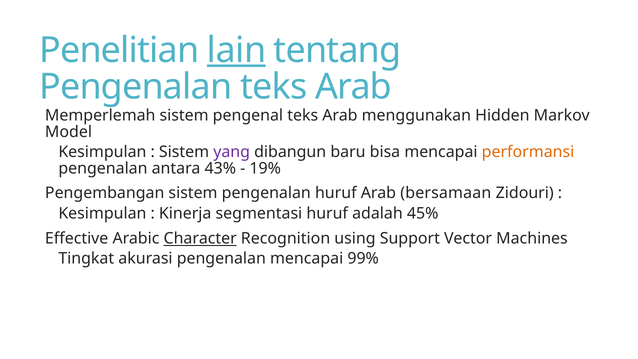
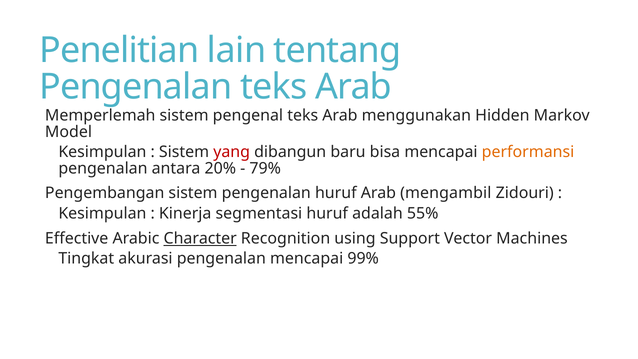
lain underline: present -> none
yang colour: purple -> red
43%: 43% -> 20%
19%: 19% -> 79%
bersamaan: bersamaan -> mengambil
45%: 45% -> 55%
